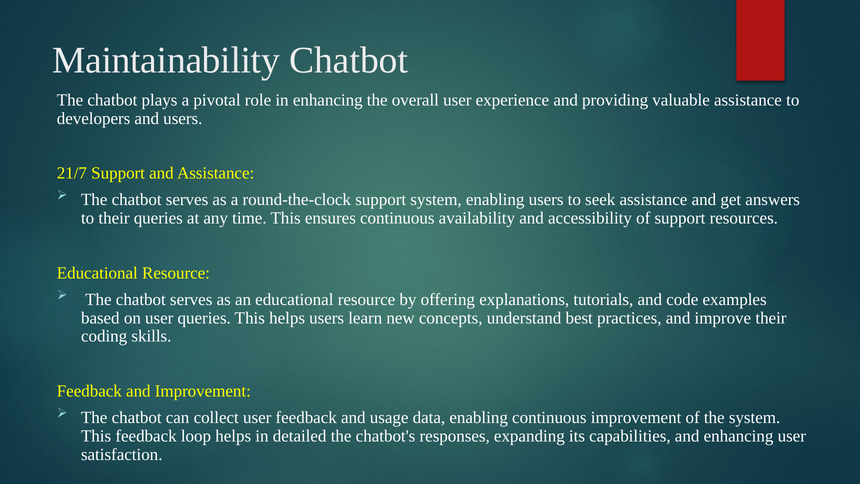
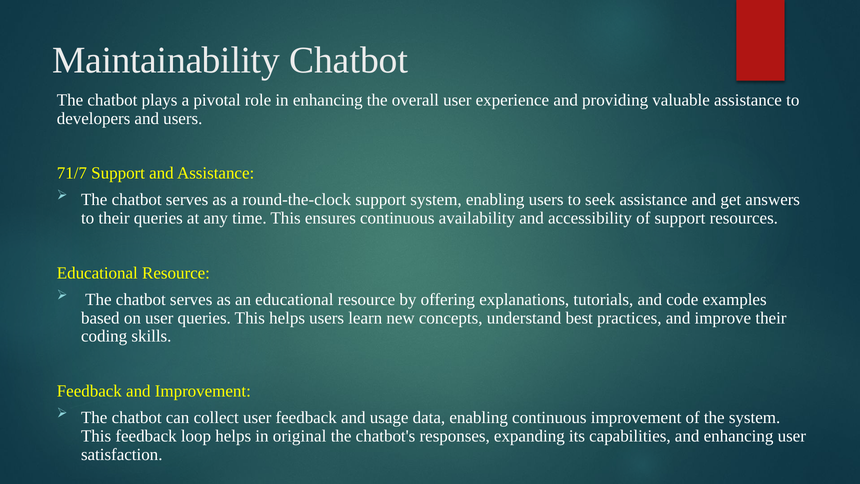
21/7: 21/7 -> 71/7
detailed: detailed -> original
